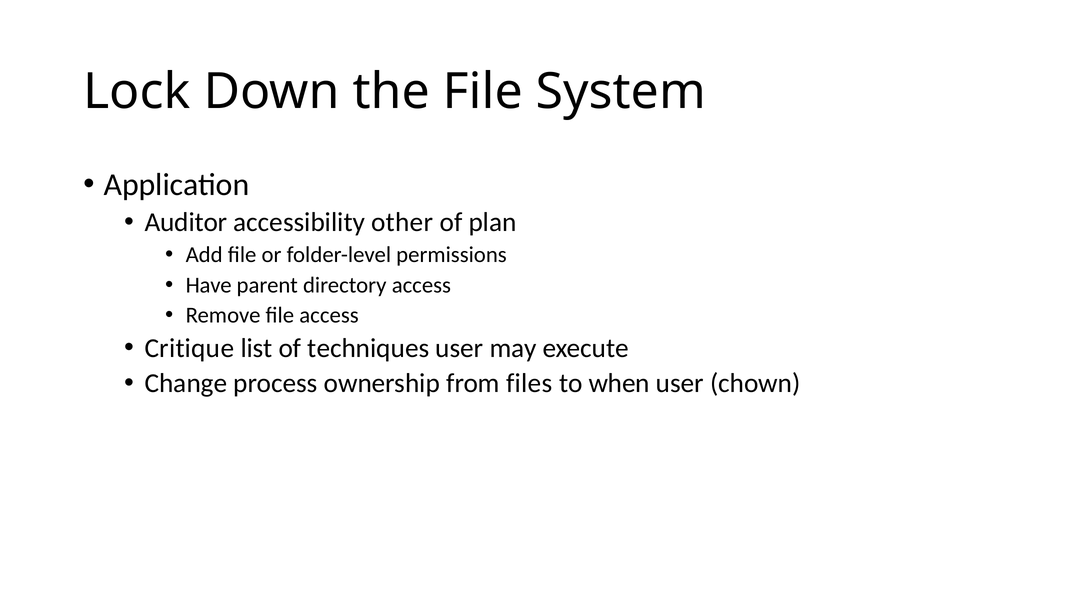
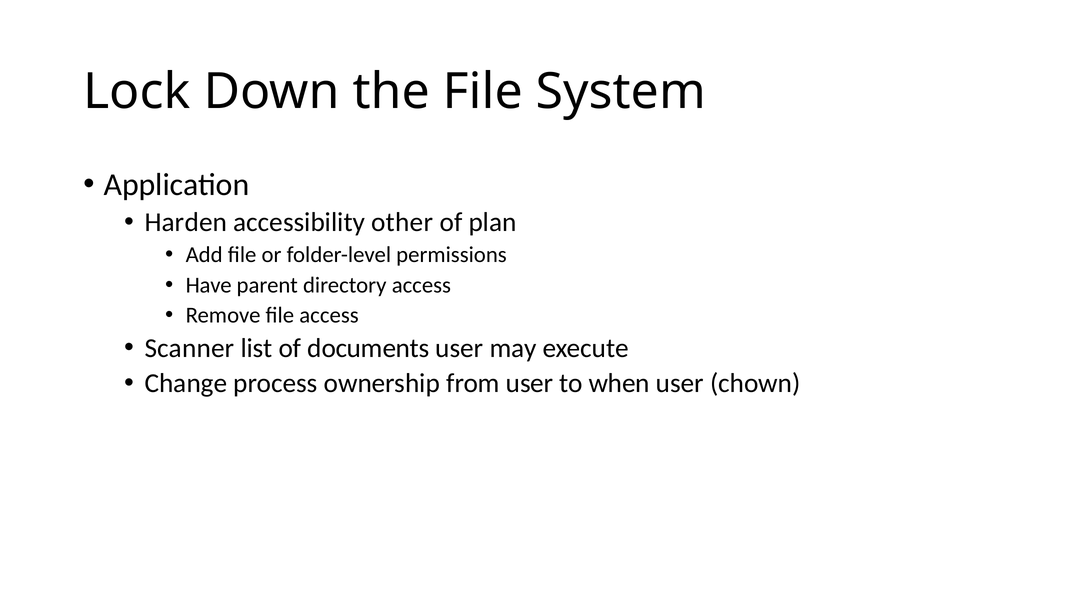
Auditor: Auditor -> Harden
Critique: Critique -> Scanner
techniques: techniques -> documents
from files: files -> user
